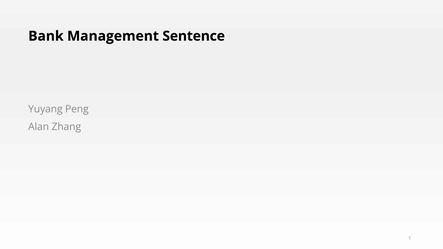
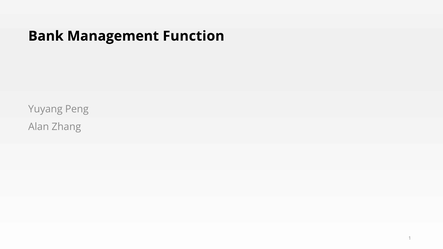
Sentence: Sentence -> Function
